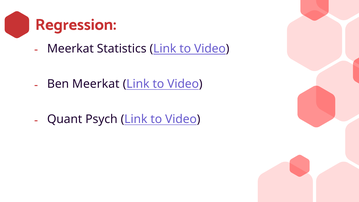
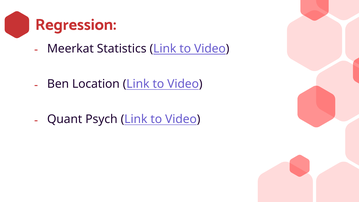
Ben Meerkat: Meerkat -> Location
